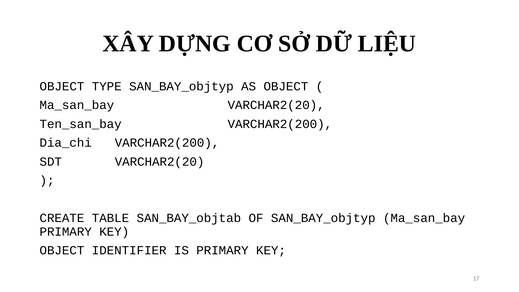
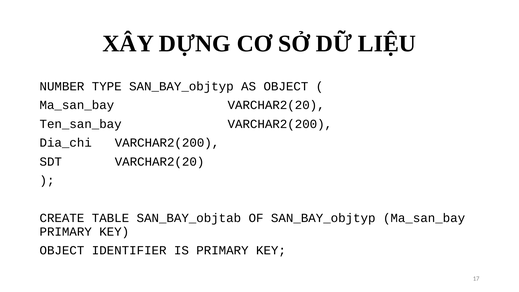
OBJECT at (62, 86): OBJECT -> NUMBER
